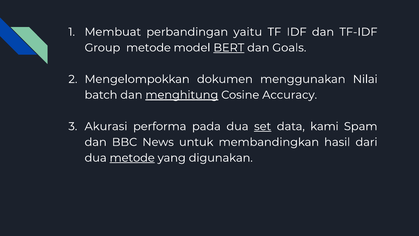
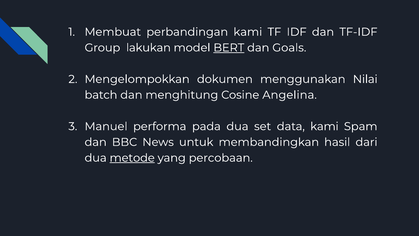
perbandingan yaitu: yaitu -> kami
Group metode: metode -> lakukan
menghitung underline: present -> none
Accuracy: Accuracy -> Angelina
Akurasi: Akurasi -> Manuel
set underline: present -> none
digunakan: digunakan -> percobaan
